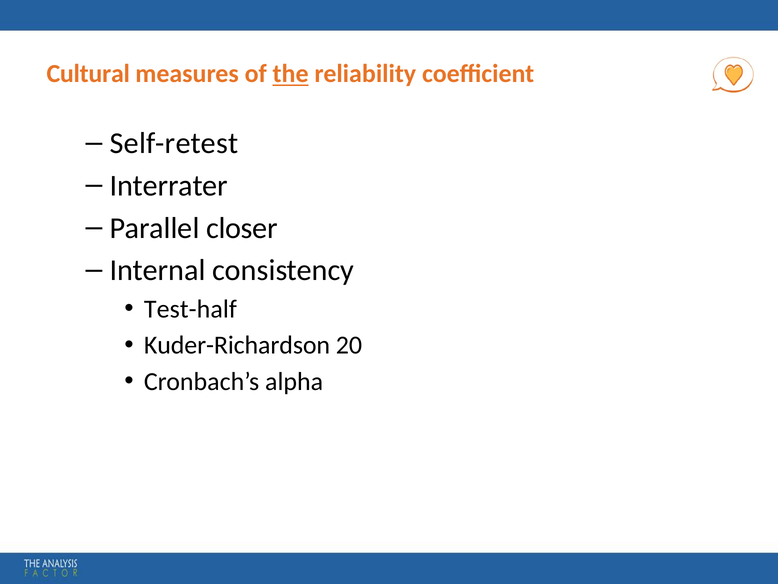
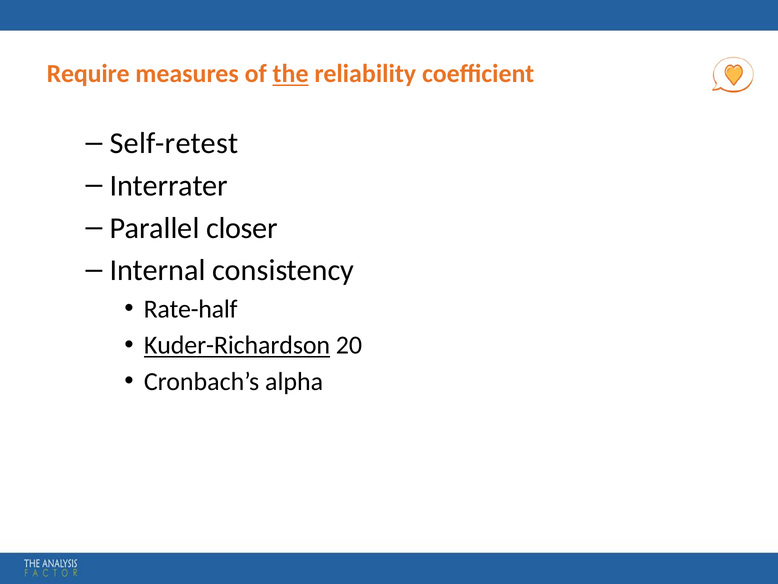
Cultural: Cultural -> Require
Test-half: Test-half -> Rate-half
Kuder-Richardson underline: none -> present
